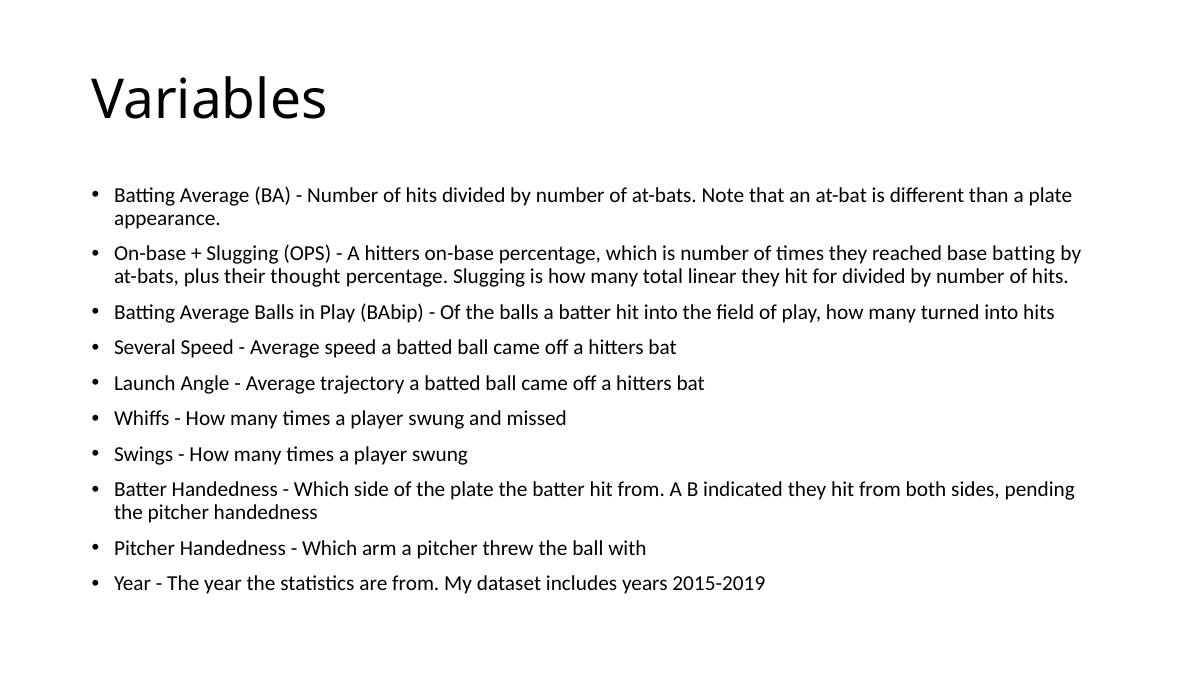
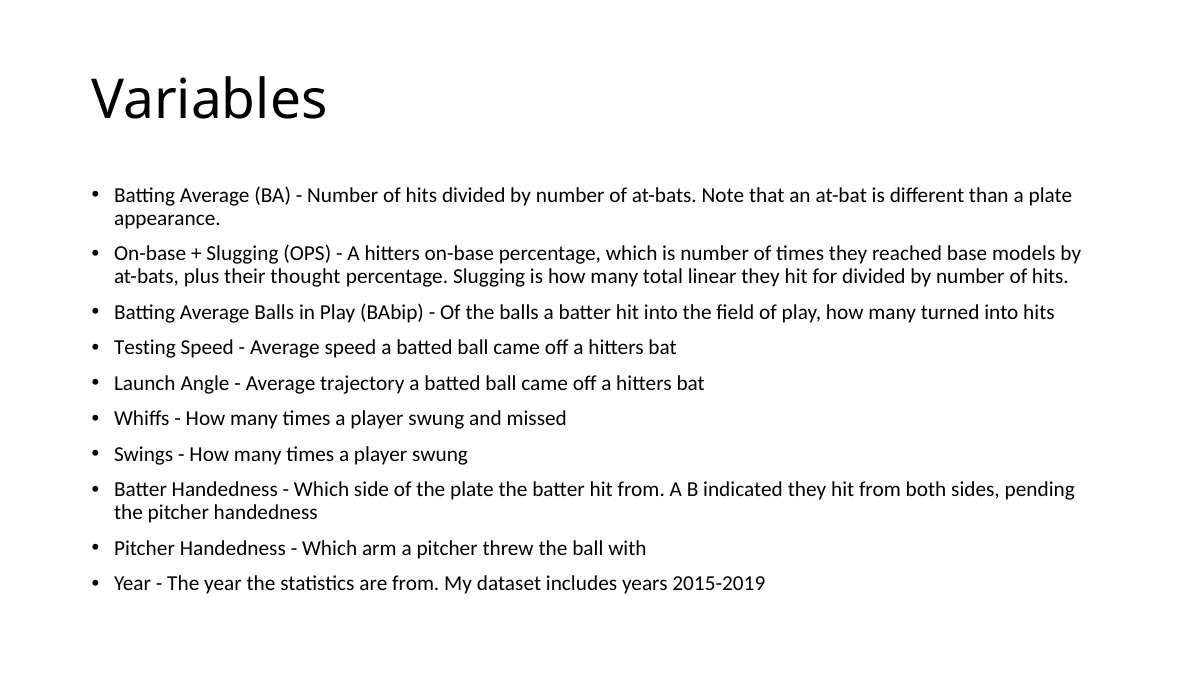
base batting: batting -> models
Several: Several -> Testing
